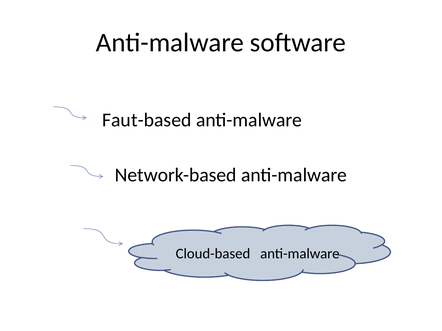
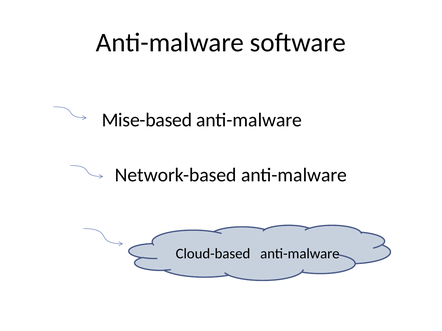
Faut-based: Faut-based -> Mise-based
